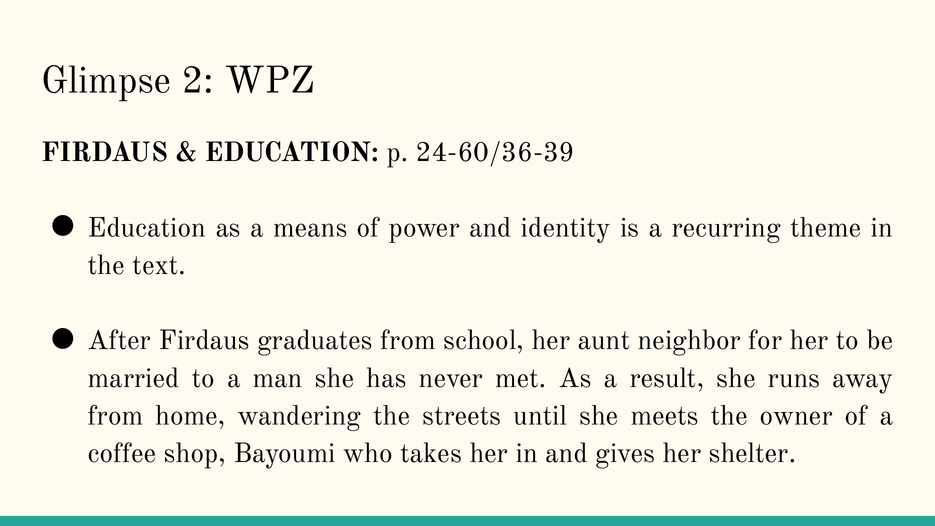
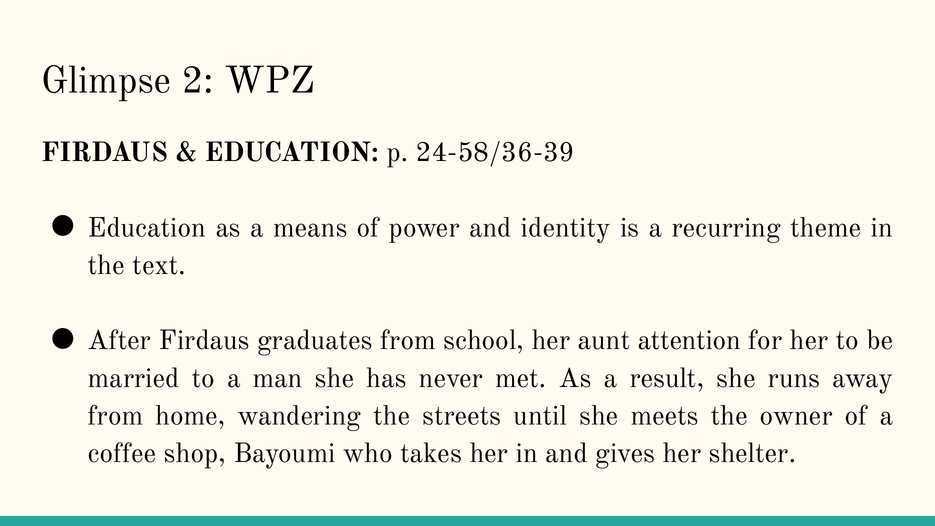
24-60/36-39: 24-60/36-39 -> 24-58/36-39
neighbor: neighbor -> attention
